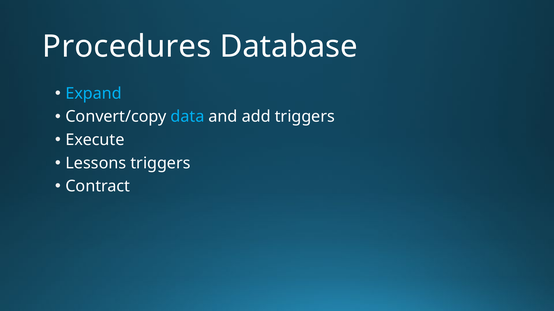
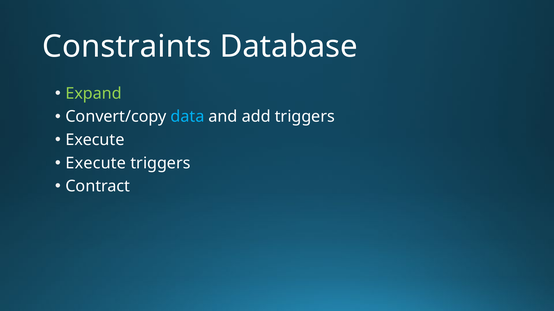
Procedures: Procedures -> Constraints
Expand colour: light blue -> light green
Lessons at (96, 163): Lessons -> Execute
